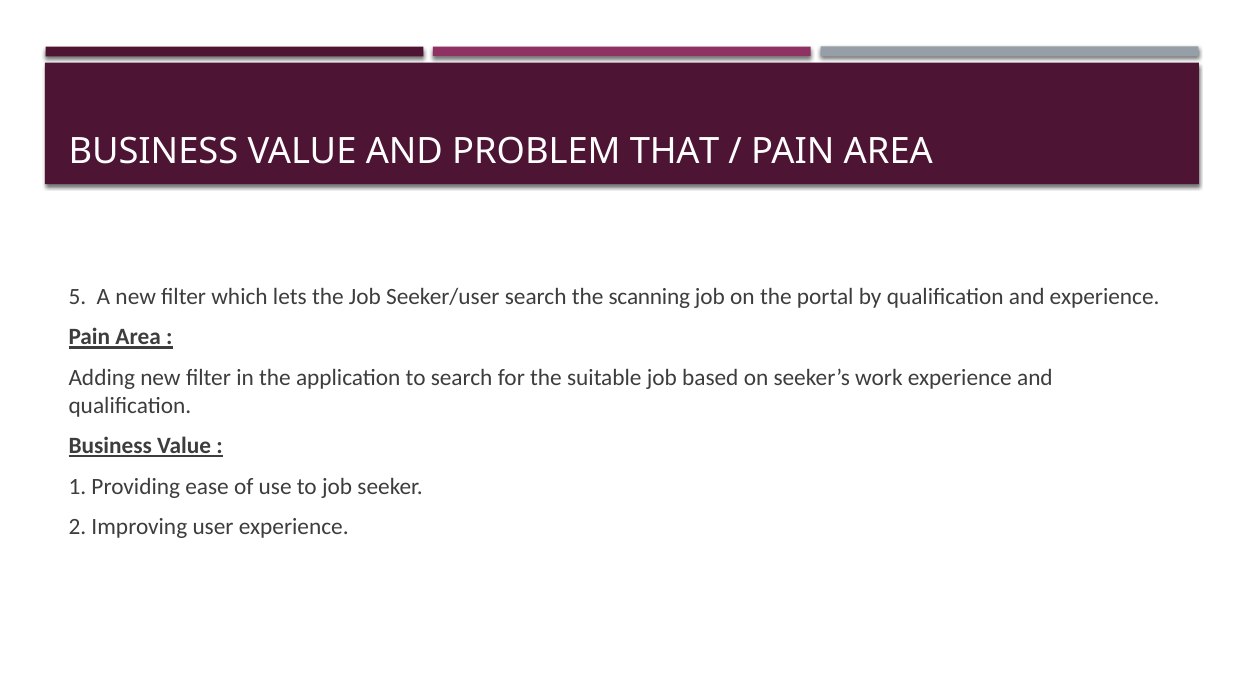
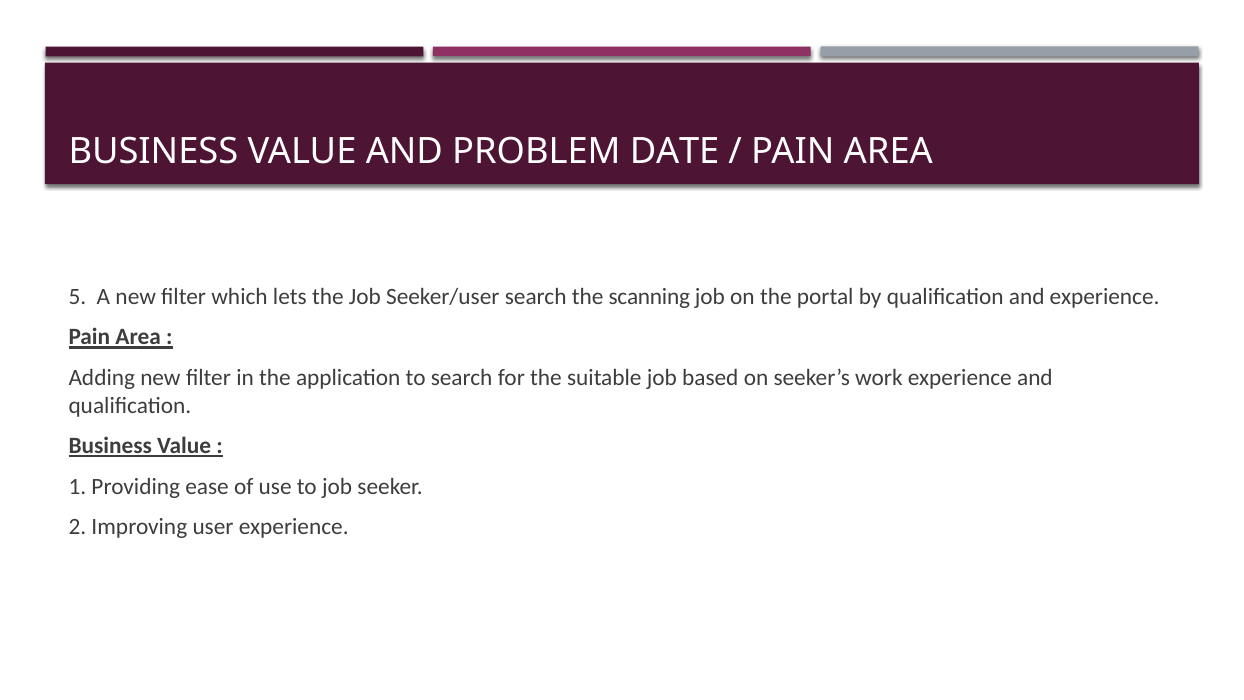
THAT: THAT -> DATE
